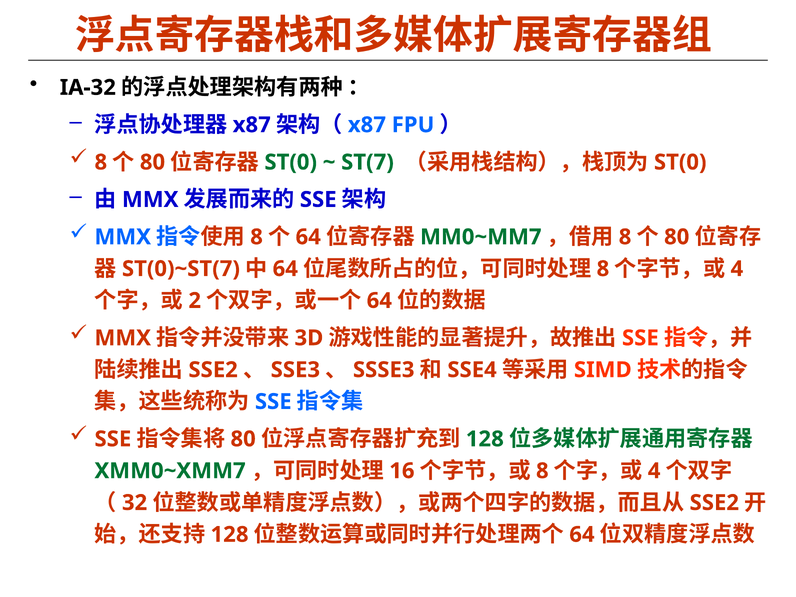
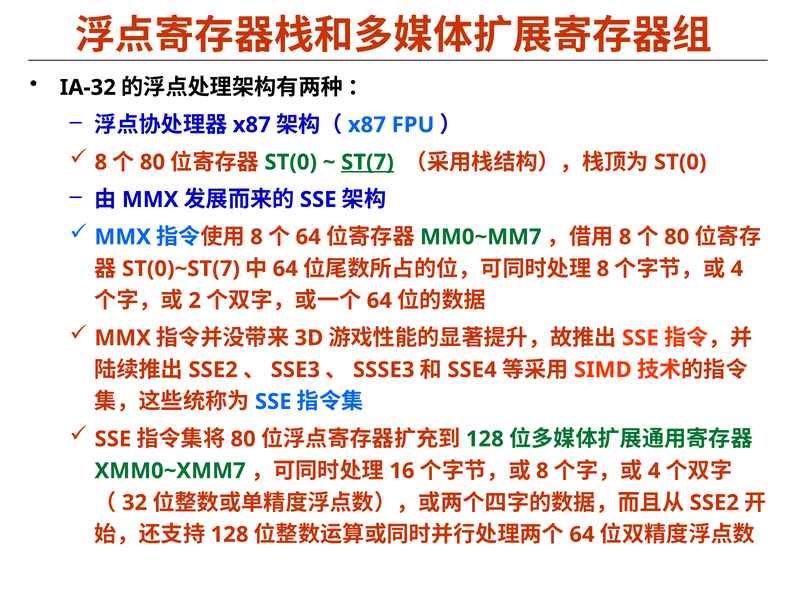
ST(7 underline: none -> present
